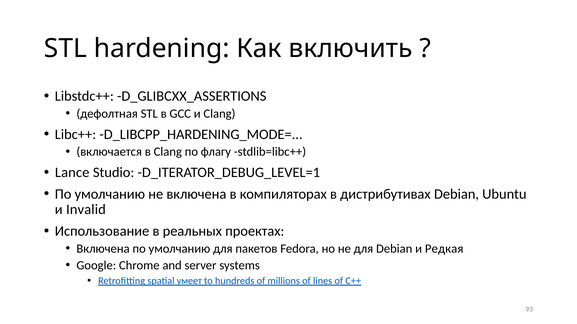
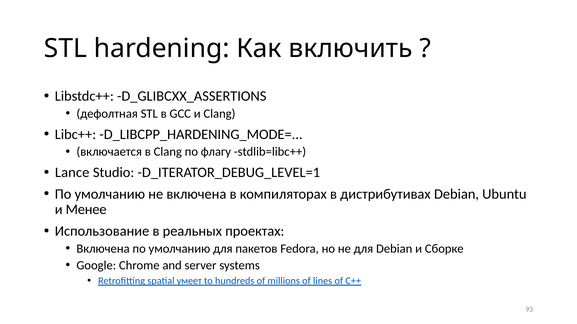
Invalid: Invalid -> Менее
Редкая: Редкая -> Сборке
